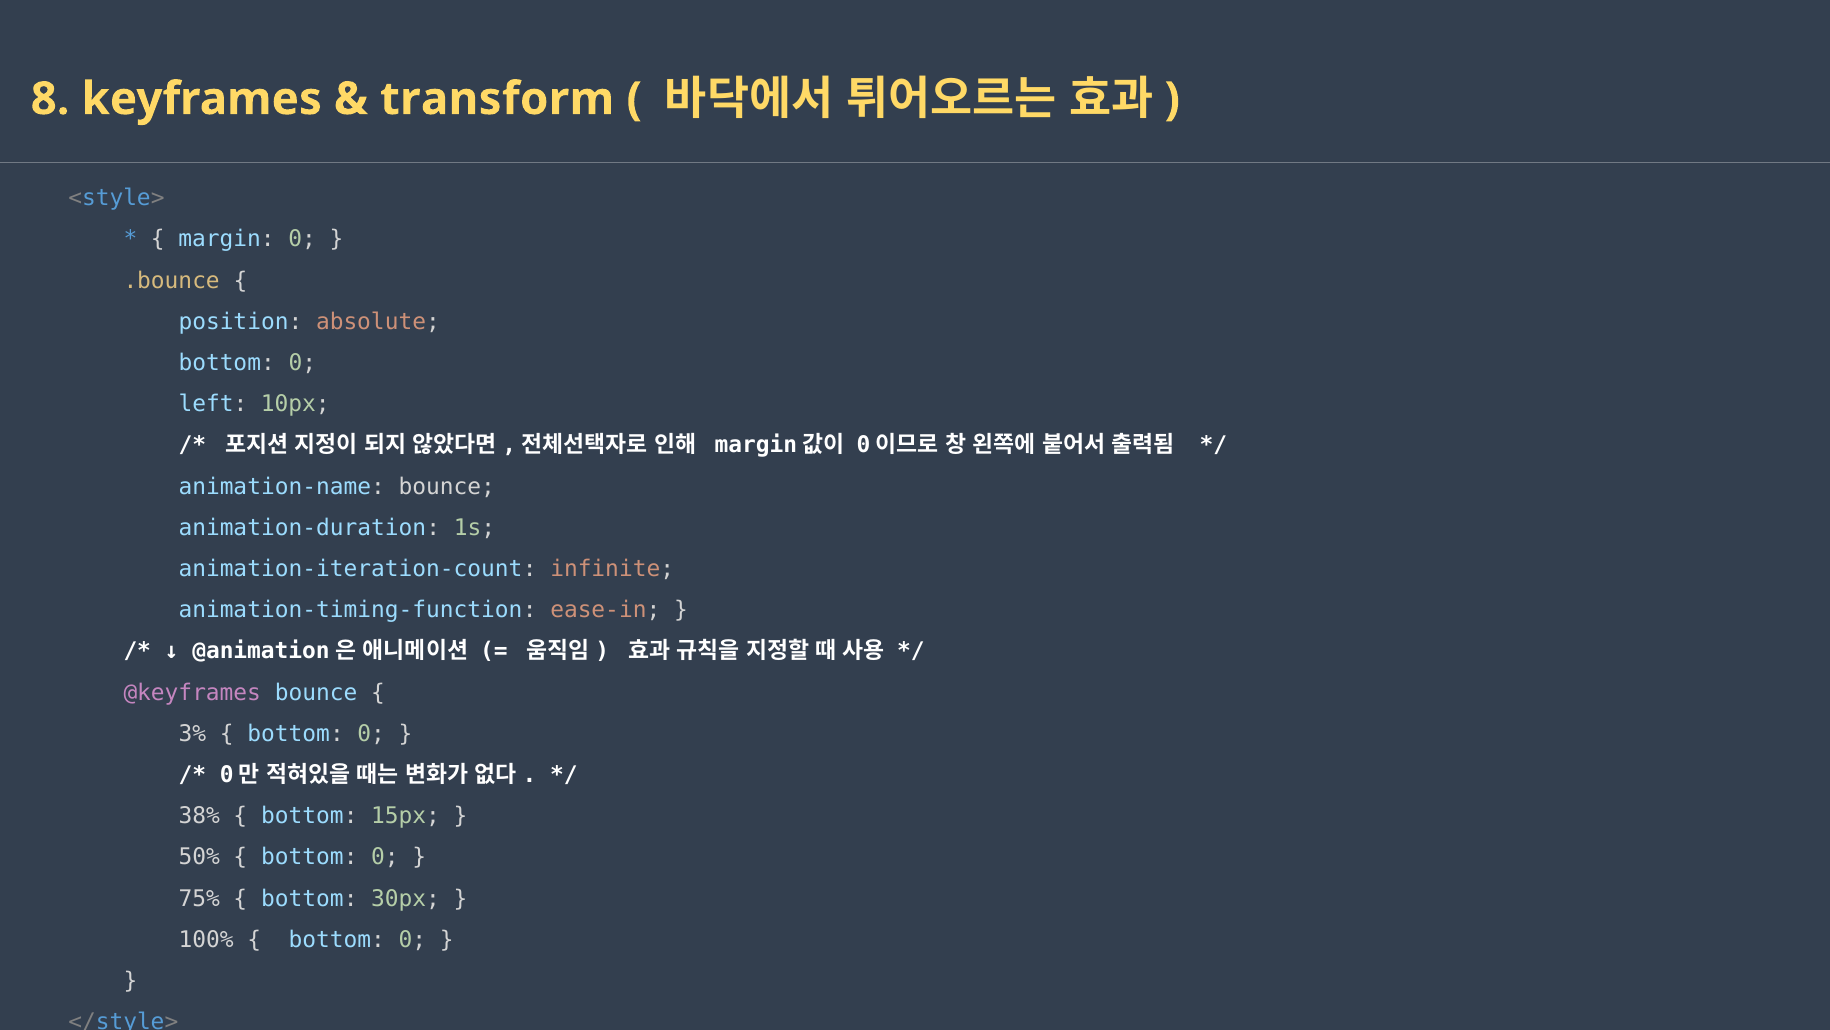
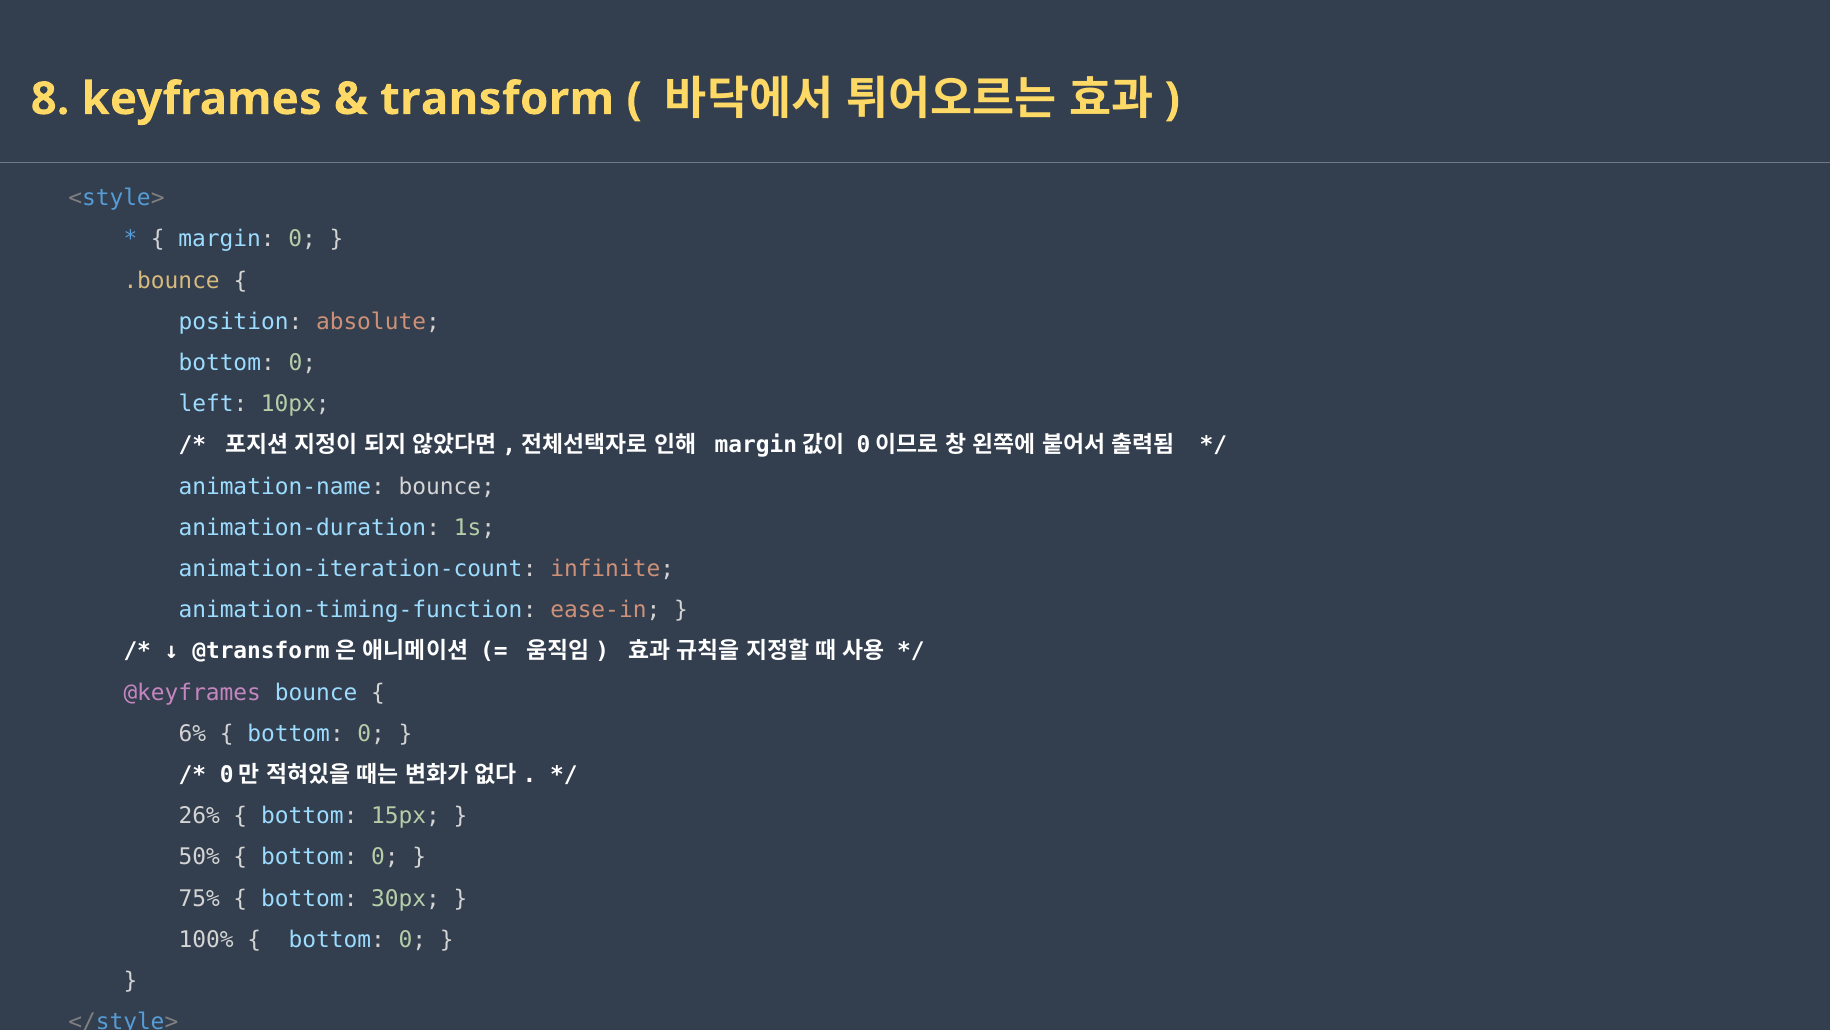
@animation: @animation -> @transform
3%: 3% -> 6%
38%: 38% -> 26%
